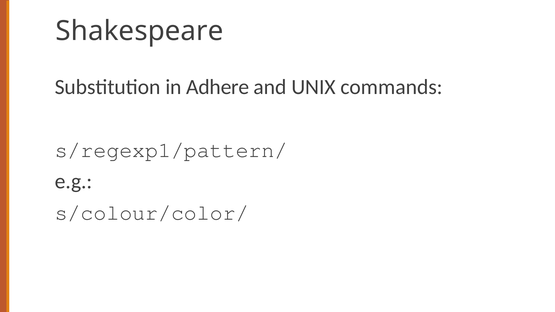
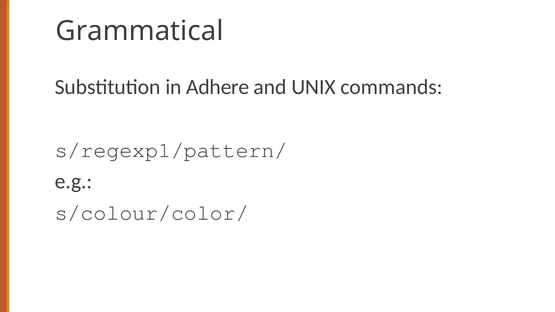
Shakespeare: Shakespeare -> Grammatical
